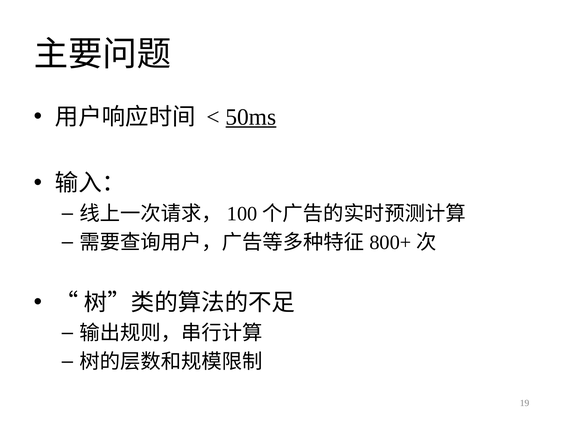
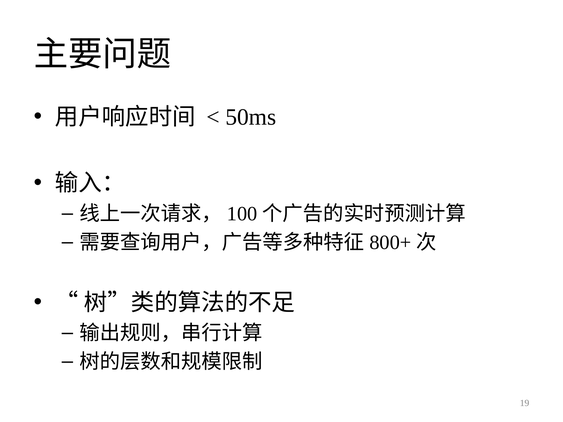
50ms underline: present -> none
